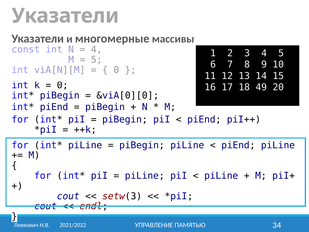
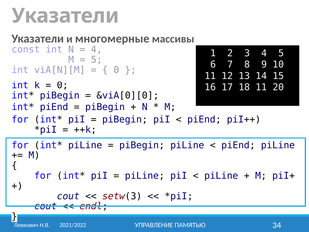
18 49: 49 -> 11
